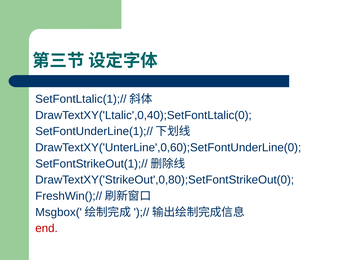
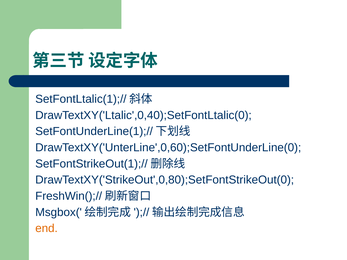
end colour: red -> orange
